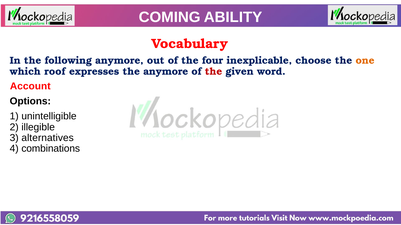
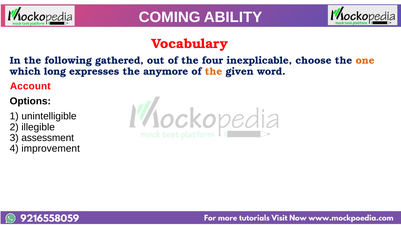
following anymore: anymore -> gathered
roof: roof -> long
the at (214, 72) colour: red -> orange
alternatives: alternatives -> assessment
combinations: combinations -> improvement
